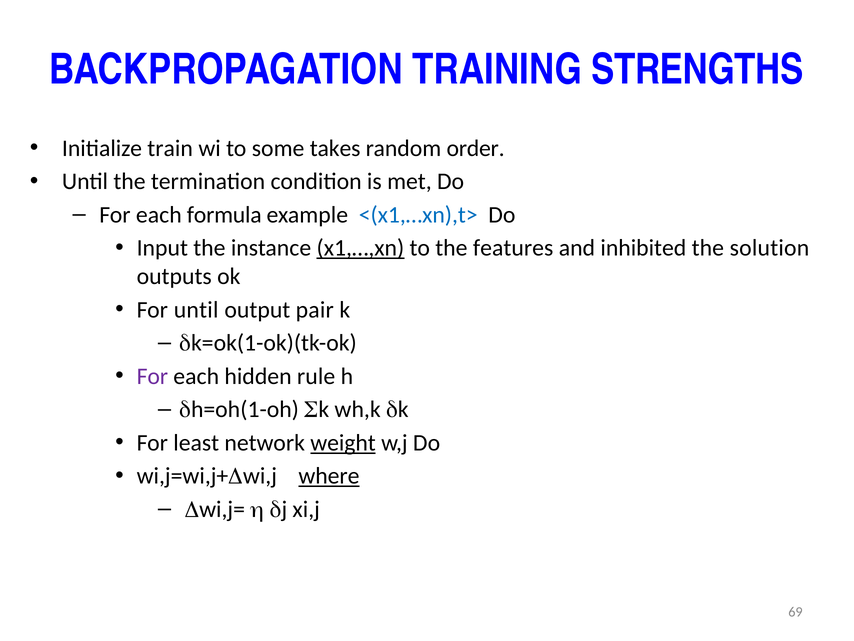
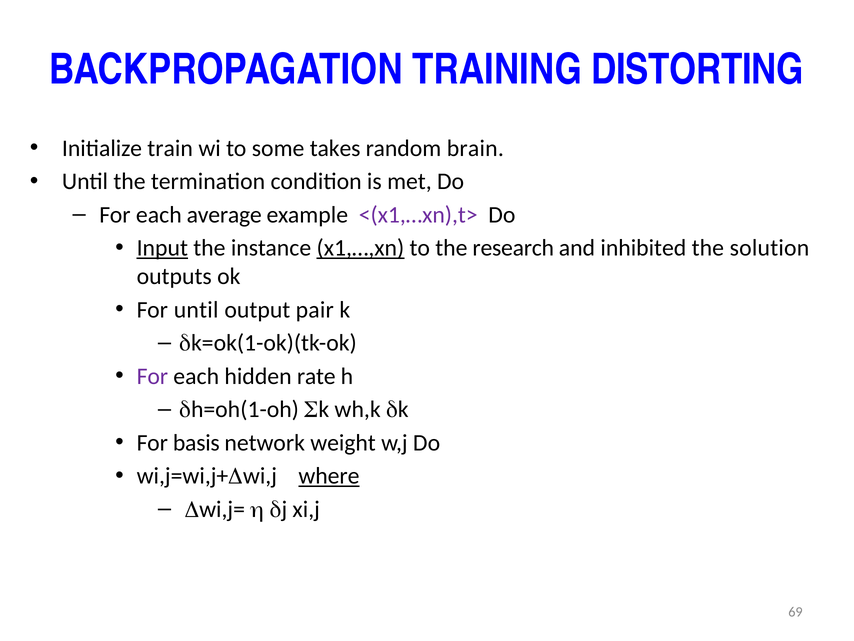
STRENGTHS: STRENGTHS -> DISTORTING
order: order -> brain
formula: formula -> average
<(x1,…xn),t> colour: blue -> purple
Input underline: none -> present
features: features -> research
rule: rule -> rate
least: least -> basis
weight underline: present -> none
